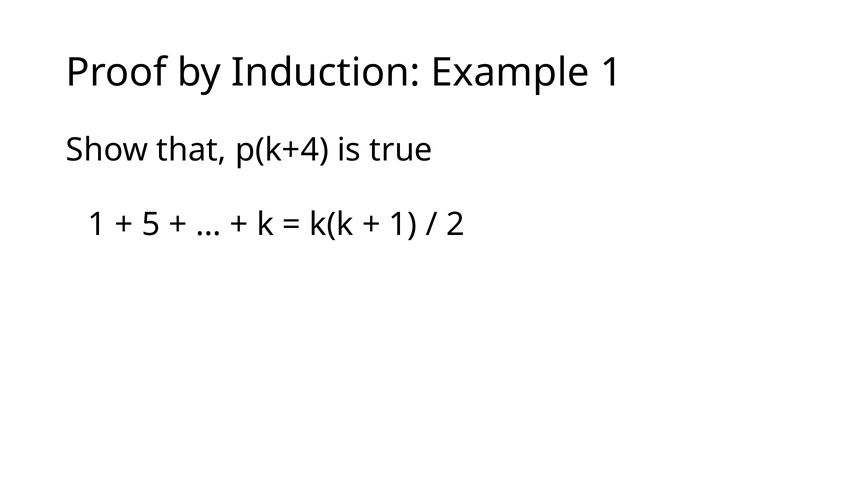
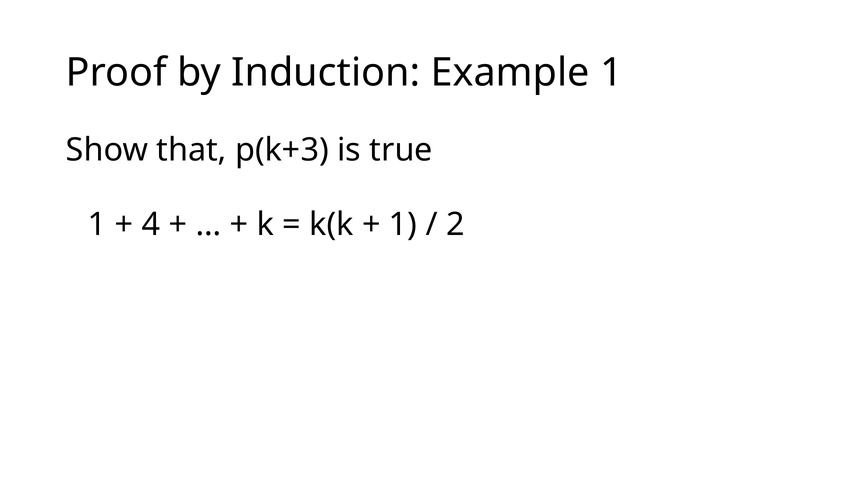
p(k+4: p(k+4 -> p(k+3
5: 5 -> 4
